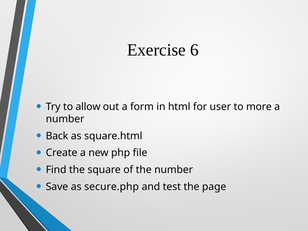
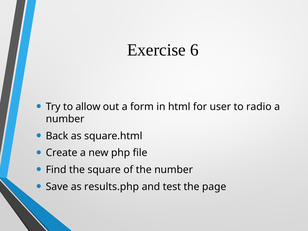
more: more -> radio
secure.php: secure.php -> results.php
